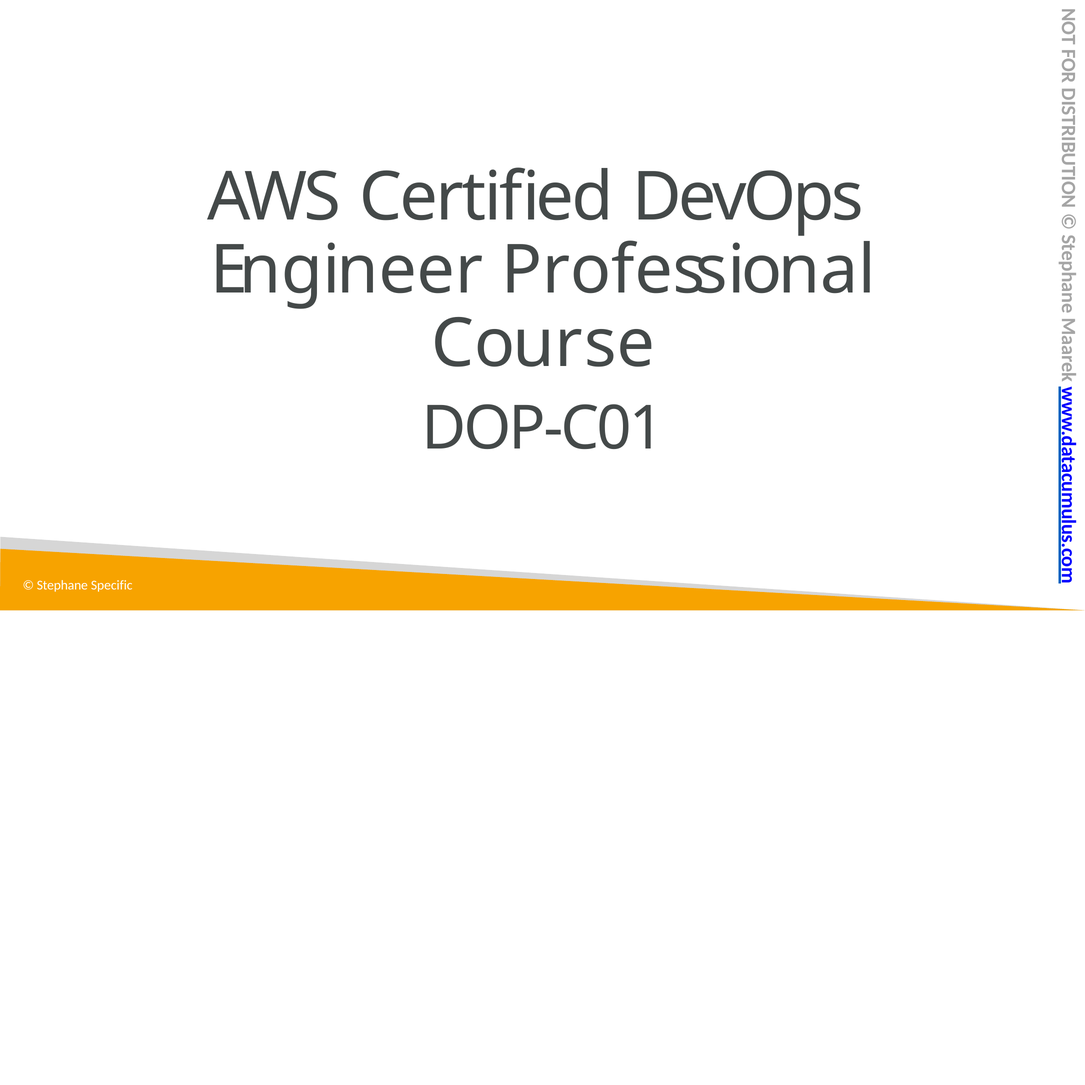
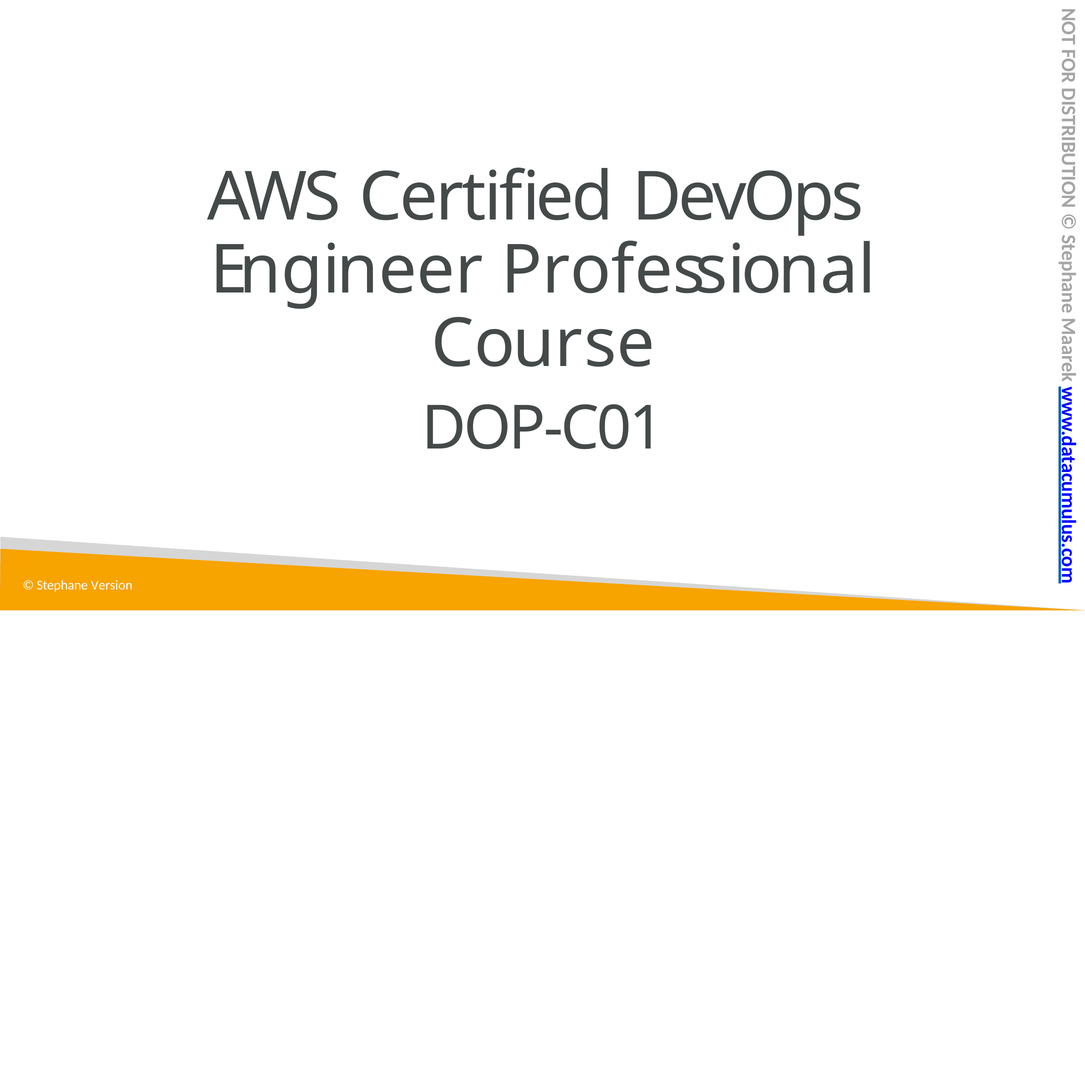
Specific: Specific -> Version
